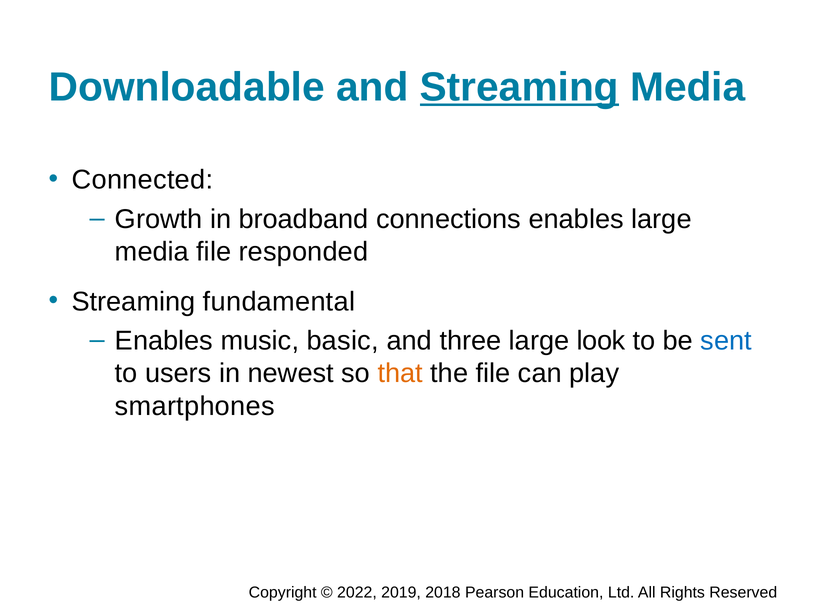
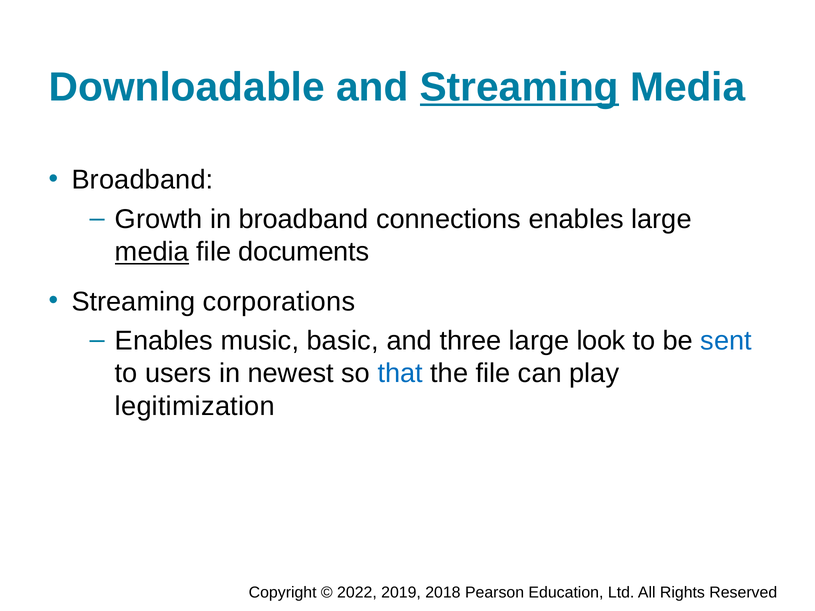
Connected at (142, 180): Connected -> Broadband
media at (152, 252) underline: none -> present
responded: responded -> documents
fundamental: fundamental -> corporations
that colour: orange -> blue
smartphones: smartphones -> legitimization
